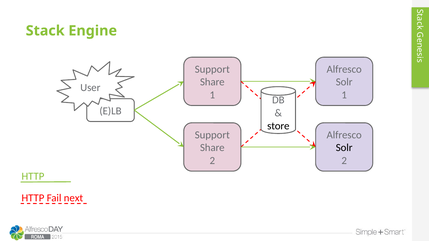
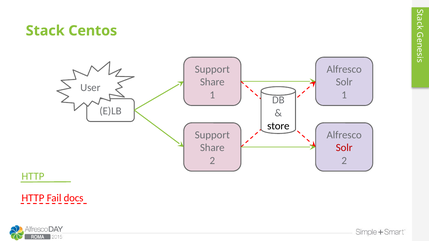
Engine: Engine -> Centos
Solr at (344, 148) colour: black -> red
next: next -> docs
